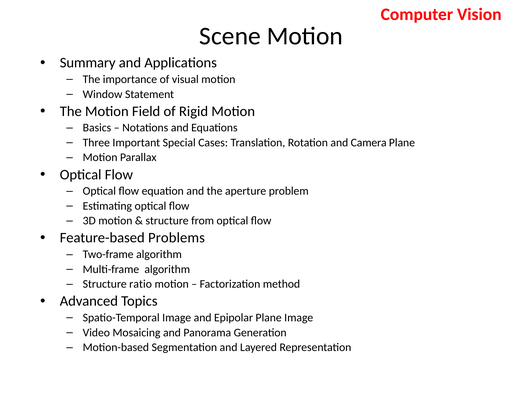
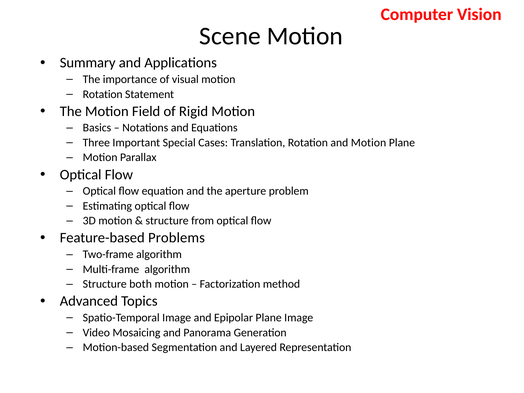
Window at (103, 94): Window -> Rotation
and Camera: Camera -> Motion
ratio: ratio -> both
